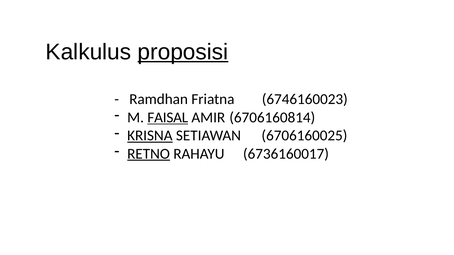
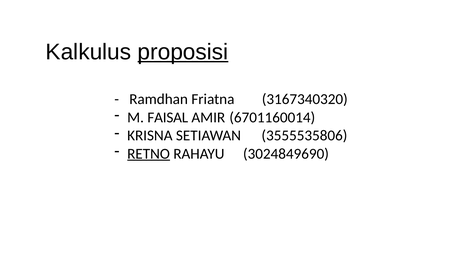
6746160023: 6746160023 -> 3167340320
FAISAL underline: present -> none
6706160814: 6706160814 -> 6701160014
KRISNA underline: present -> none
6706160025: 6706160025 -> 3555535806
6736160017: 6736160017 -> 3024849690
